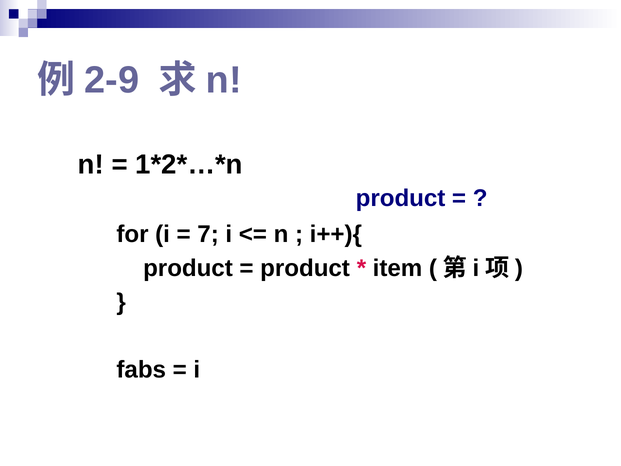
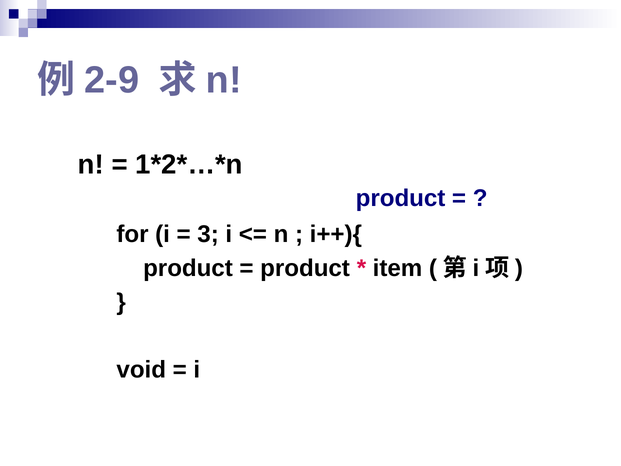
7: 7 -> 3
fabs: fabs -> void
